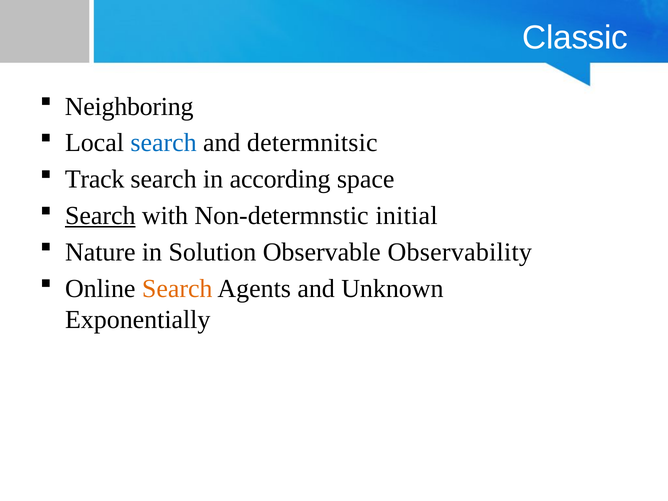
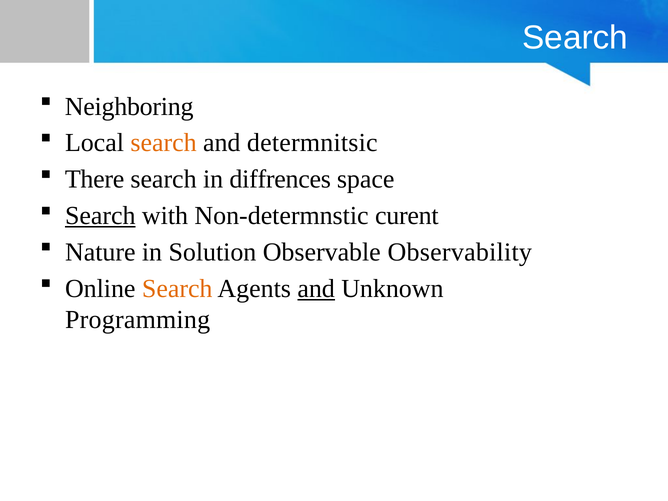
Classic at (575, 37): Classic -> Search
search at (164, 143) colour: blue -> orange
Track: Track -> There
according: according -> diffrences
initial: initial -> curent
and at (316, 289) underline: none -> present
Exponentially: Exponentially -> Programming
